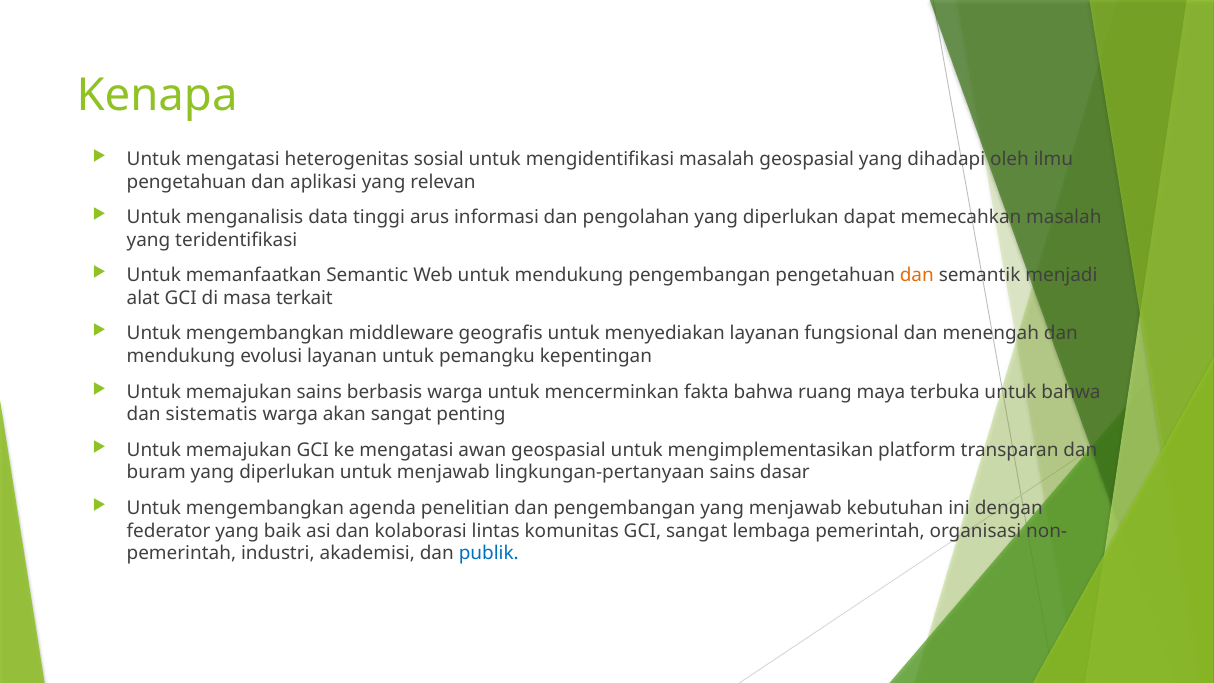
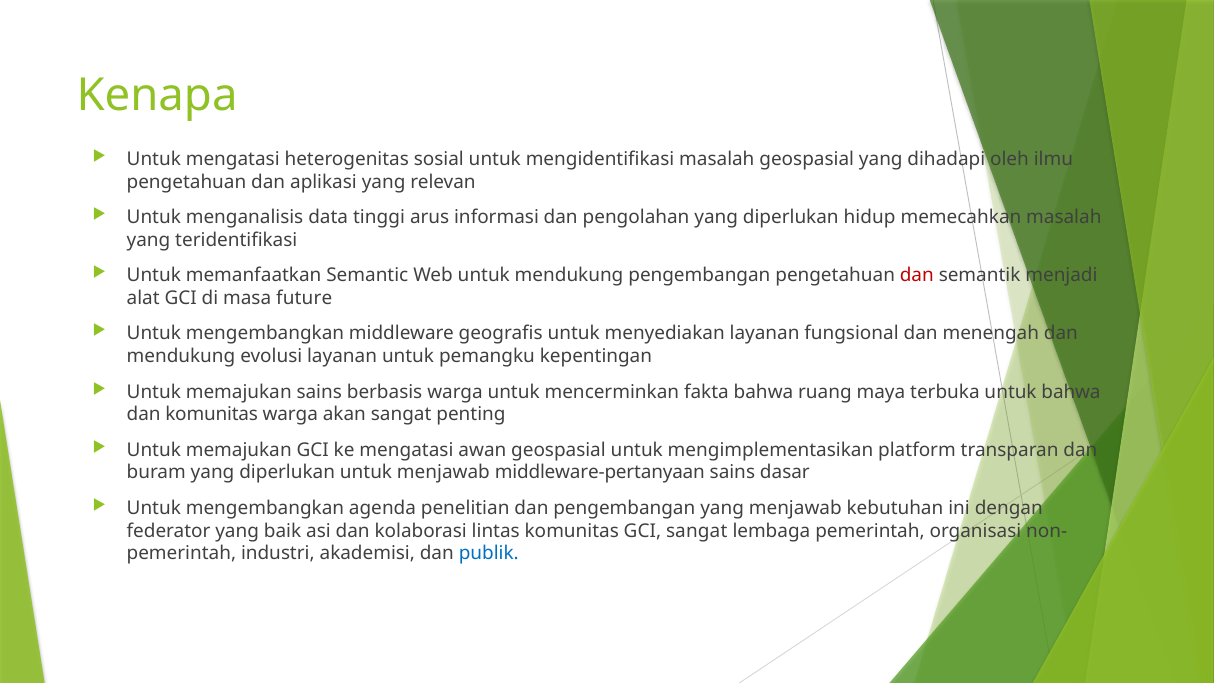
dapat: dapat -> hidup
dan at (917, 275) colour: orange -> red
terkait: terkait -> future
dan sistematis: sistematis -> komunitas
lingkungan-pertanyaan: lingkungan-pertanyaan -> middleware-pertanyaan
